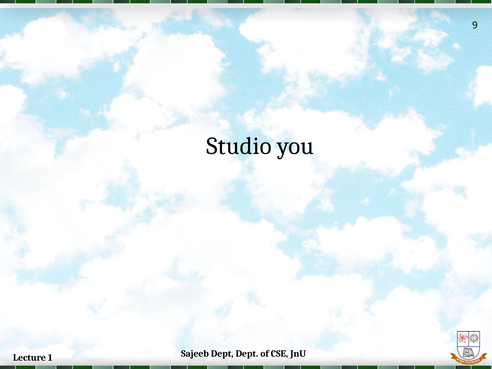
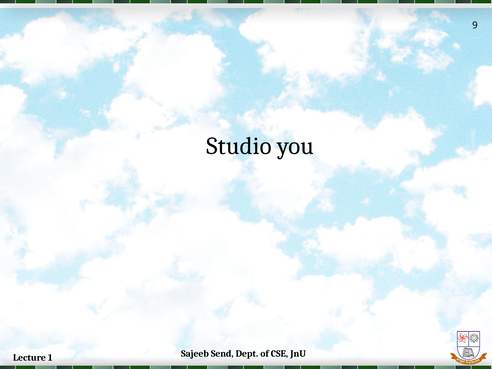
Sajeeb Dept: Dept -> Send
